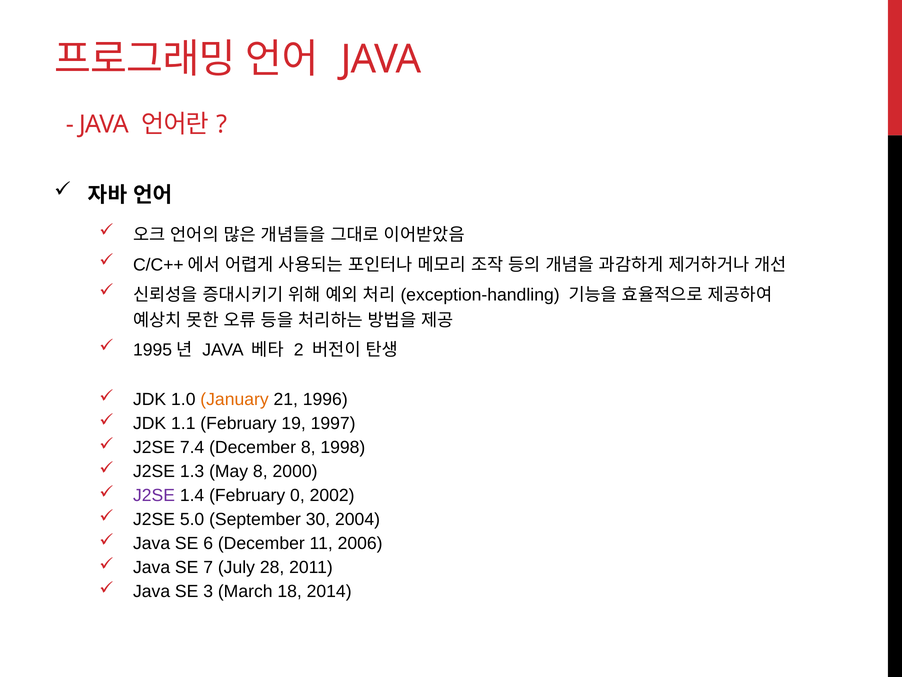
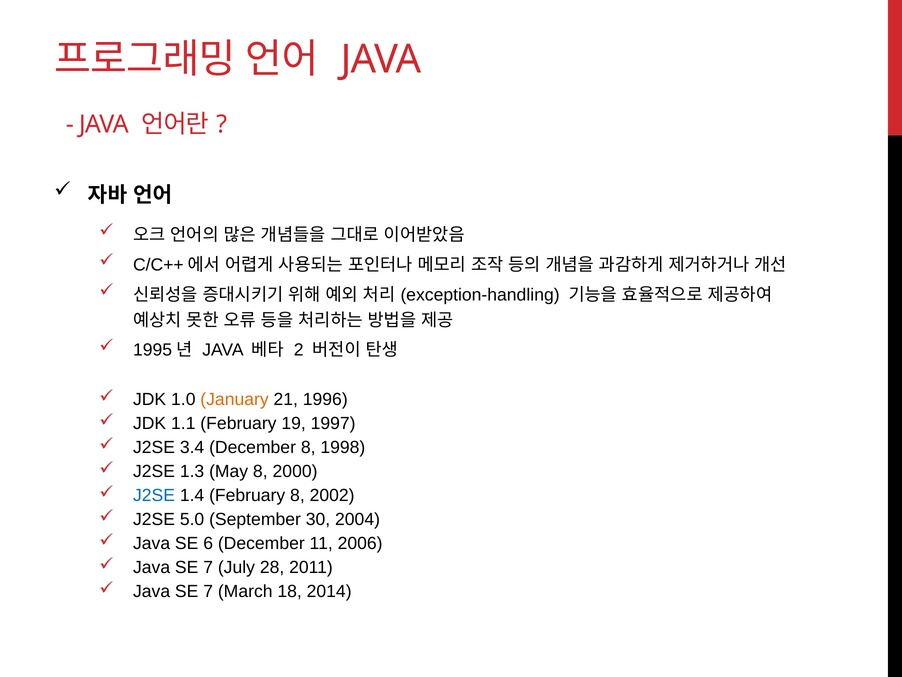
7.4: 7.4 -> 3.4
J2SE at (154, 495) colour: purple -> blue
February 0: 0 -> 8
3 at (208, 591): 3 -> 7
